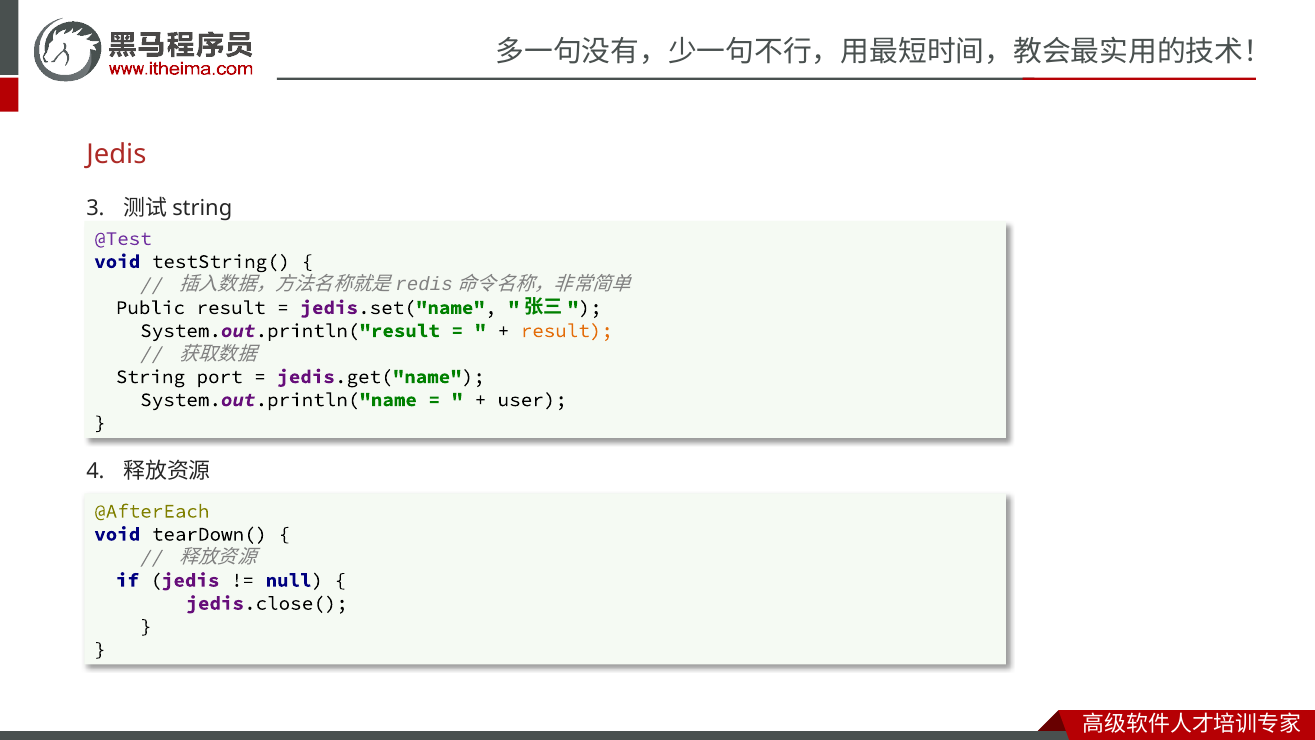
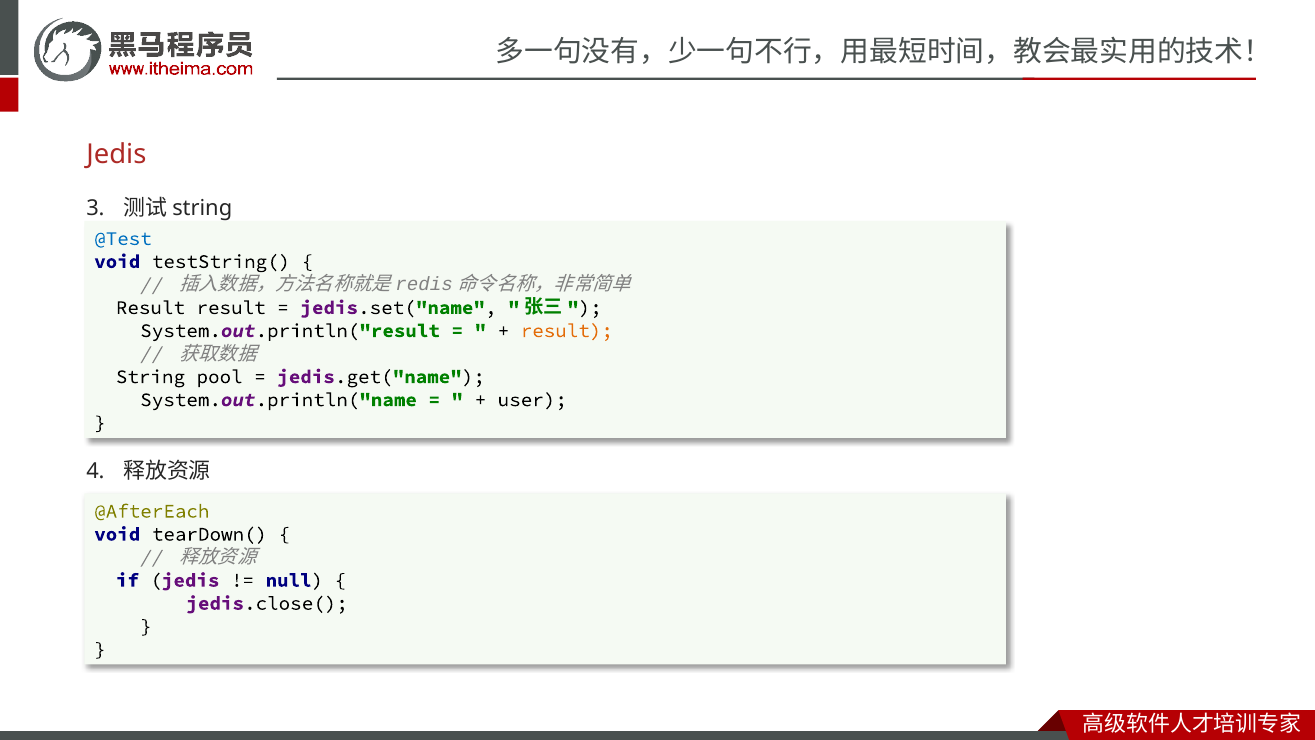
@Test colour: purple -> blue
Public at (150, 308): Public -> Result
port: port -> pool
